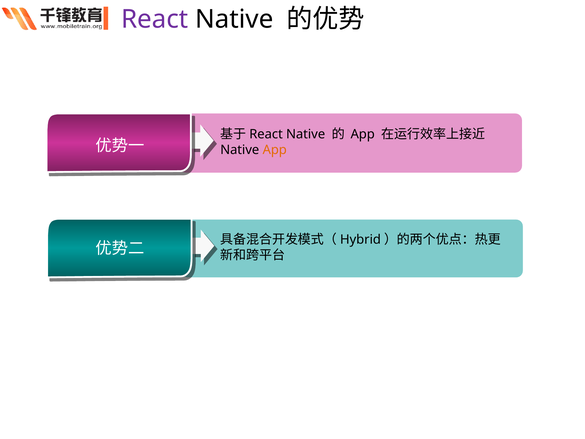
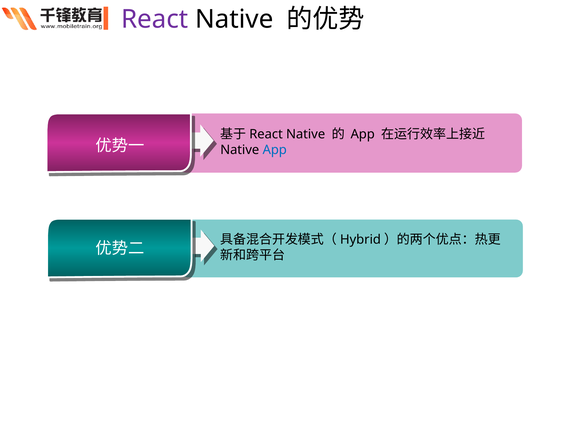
App at (275, 150) colour: orange -> blue
